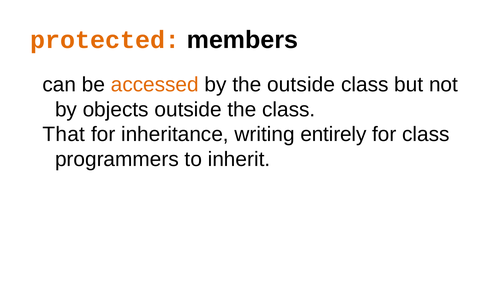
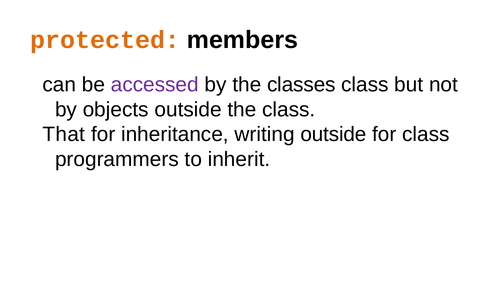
accessed colour: orange -> purple
the outside: outside -> classes
writing entirely: entirely -> outside
